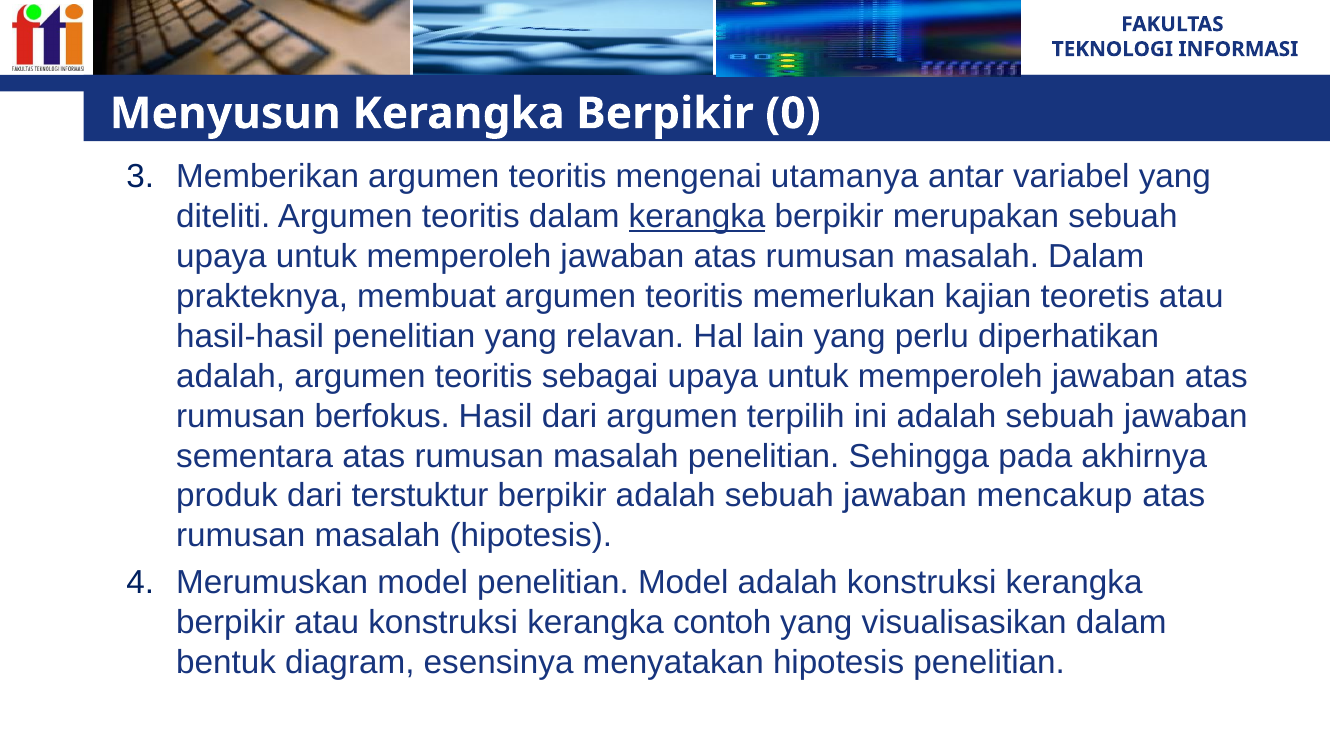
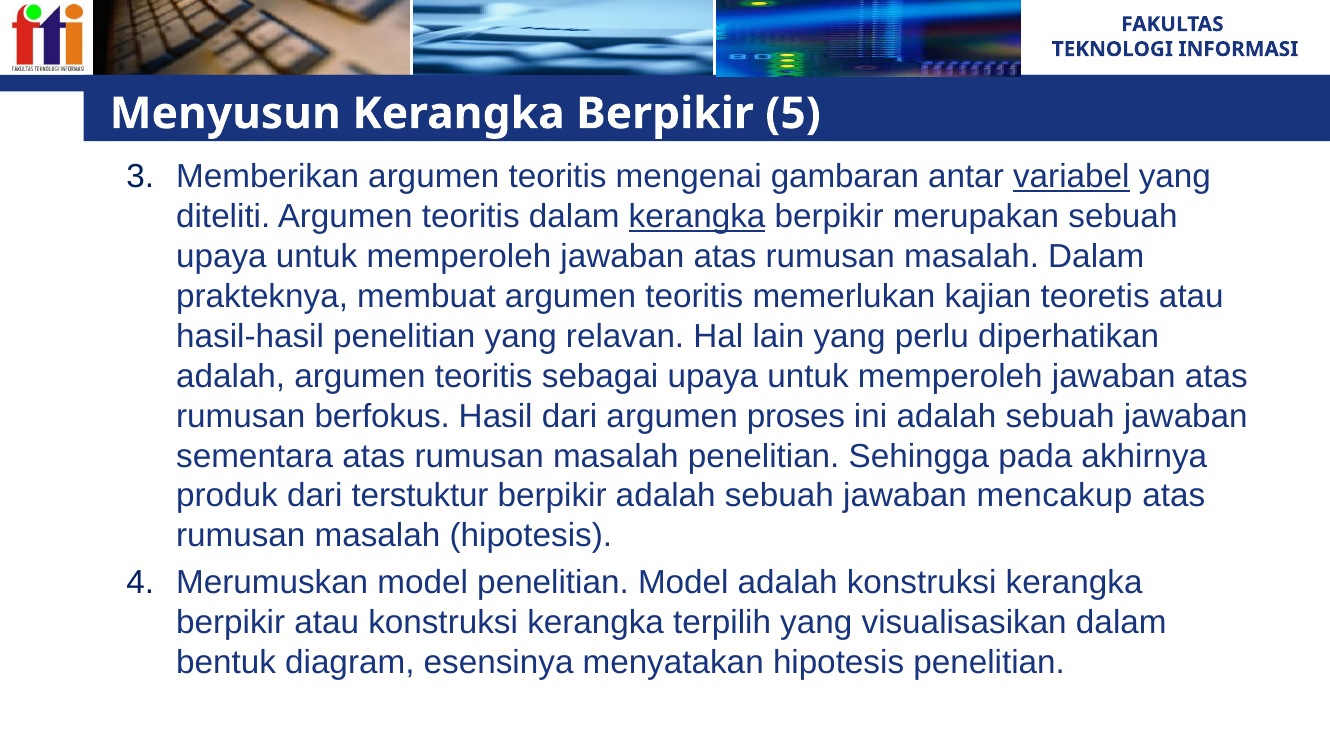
0: 0 -> 5
utamanya: utamanya -> gambaran
variabel underline: none -> present
terpilih: terpilih -> proses
contoh: contoh -> terpilih
